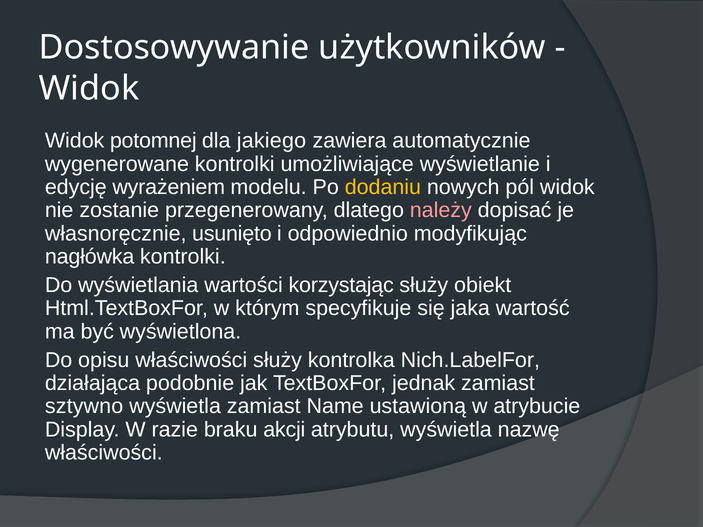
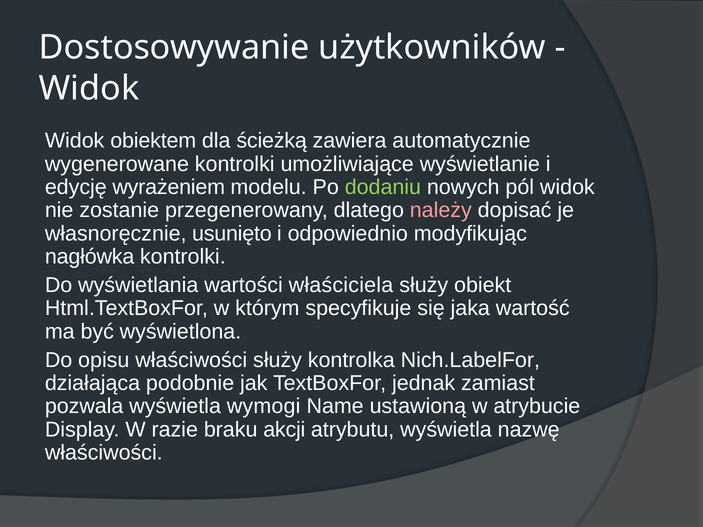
potomnej: potomnej -> obiektem
jakiego: jakiego -> ścieżką
dodaniu colour: yellow -> light green
korzystając: korzystając -> właściciela
sztywno: sztywno -> pozwala
wyświetla zamiast: zamiast -> wymogi
